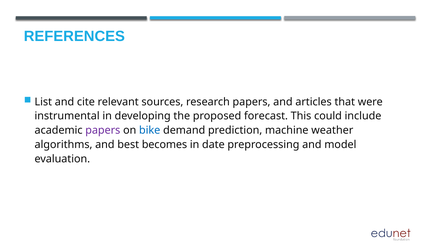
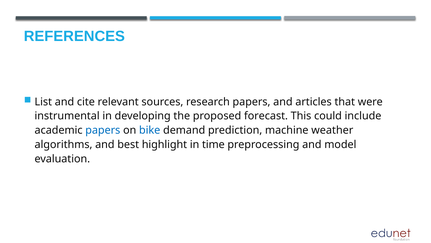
papers at (103, 130) colour: purple -> blue
becomes: becomes -> highlight
date: date -> time
